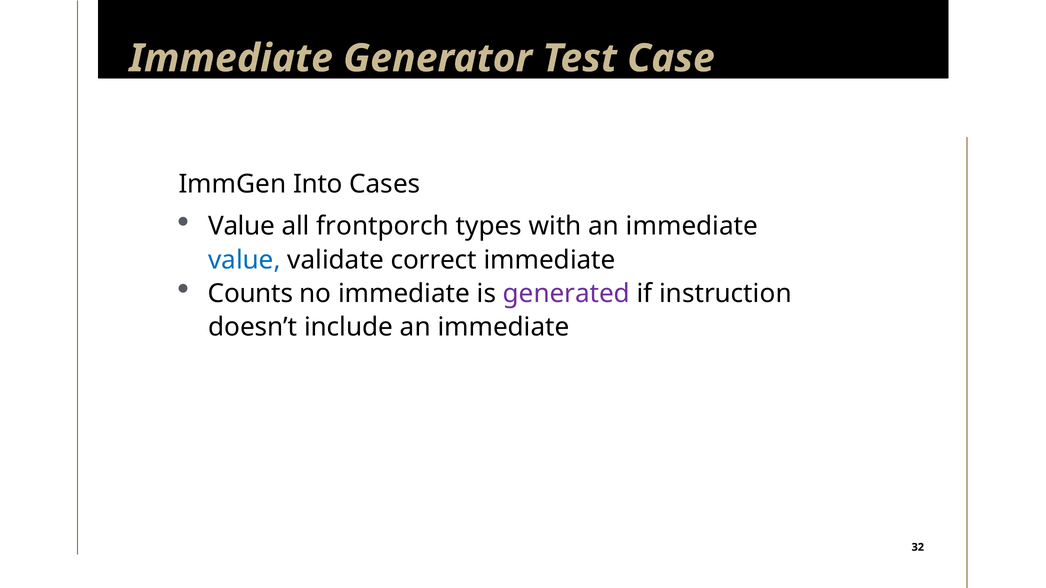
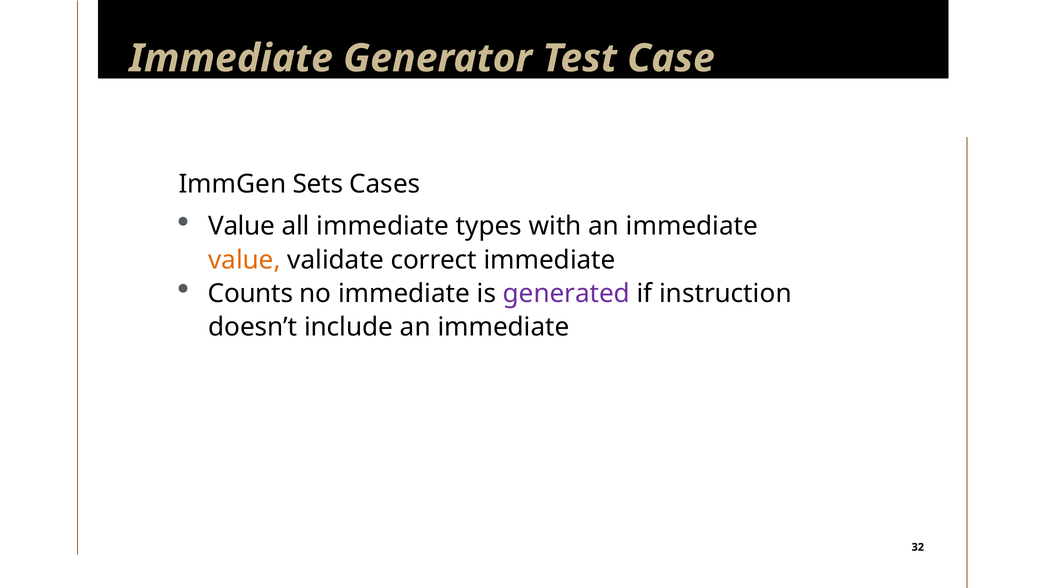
Into: Into -> Sets
all frontporch: frontporch -> immediate
value at (244, 260) colour: blue -> orange
